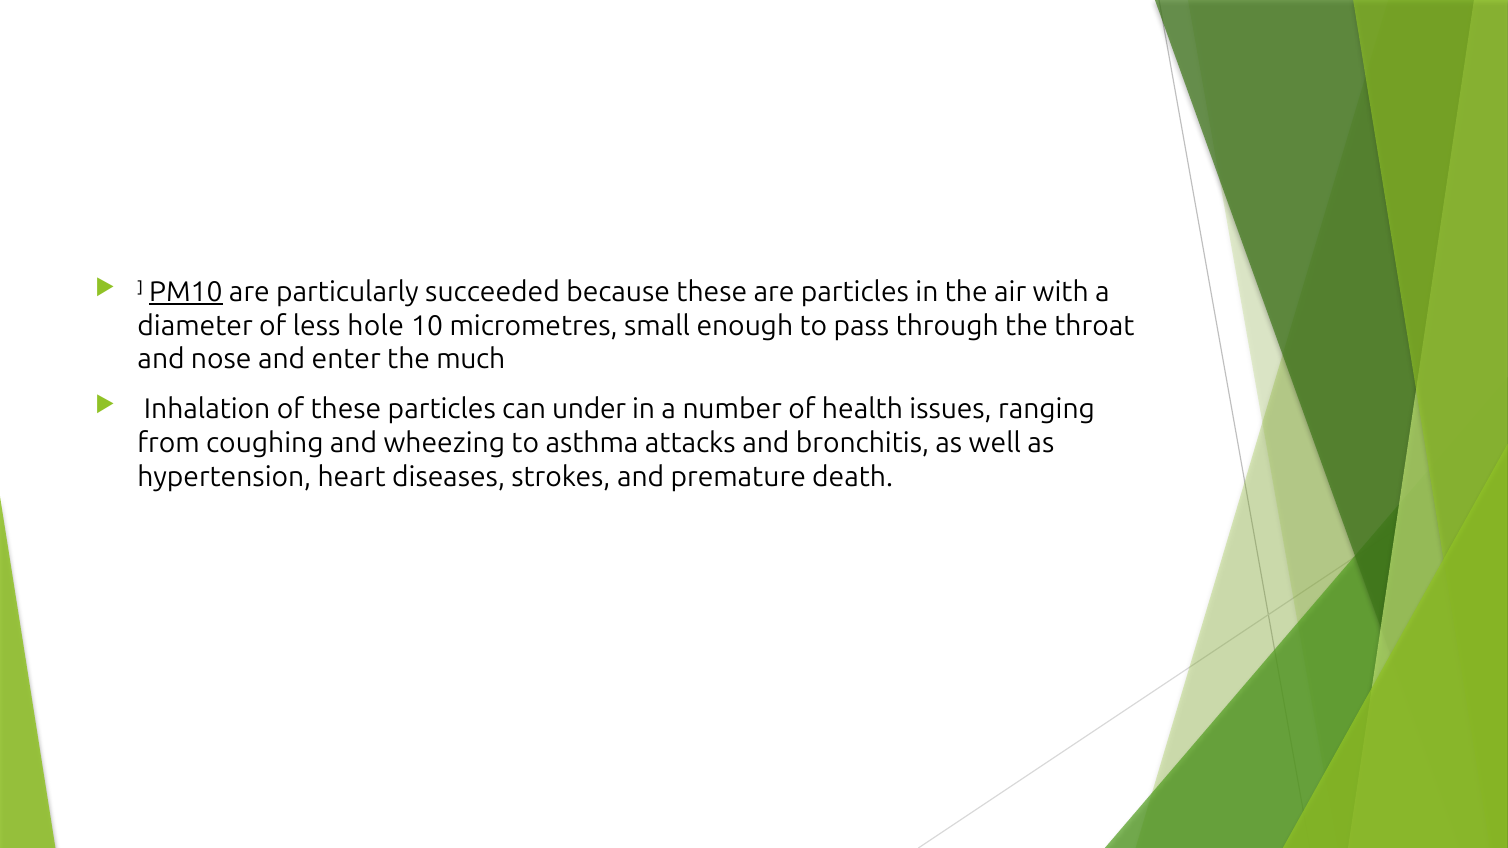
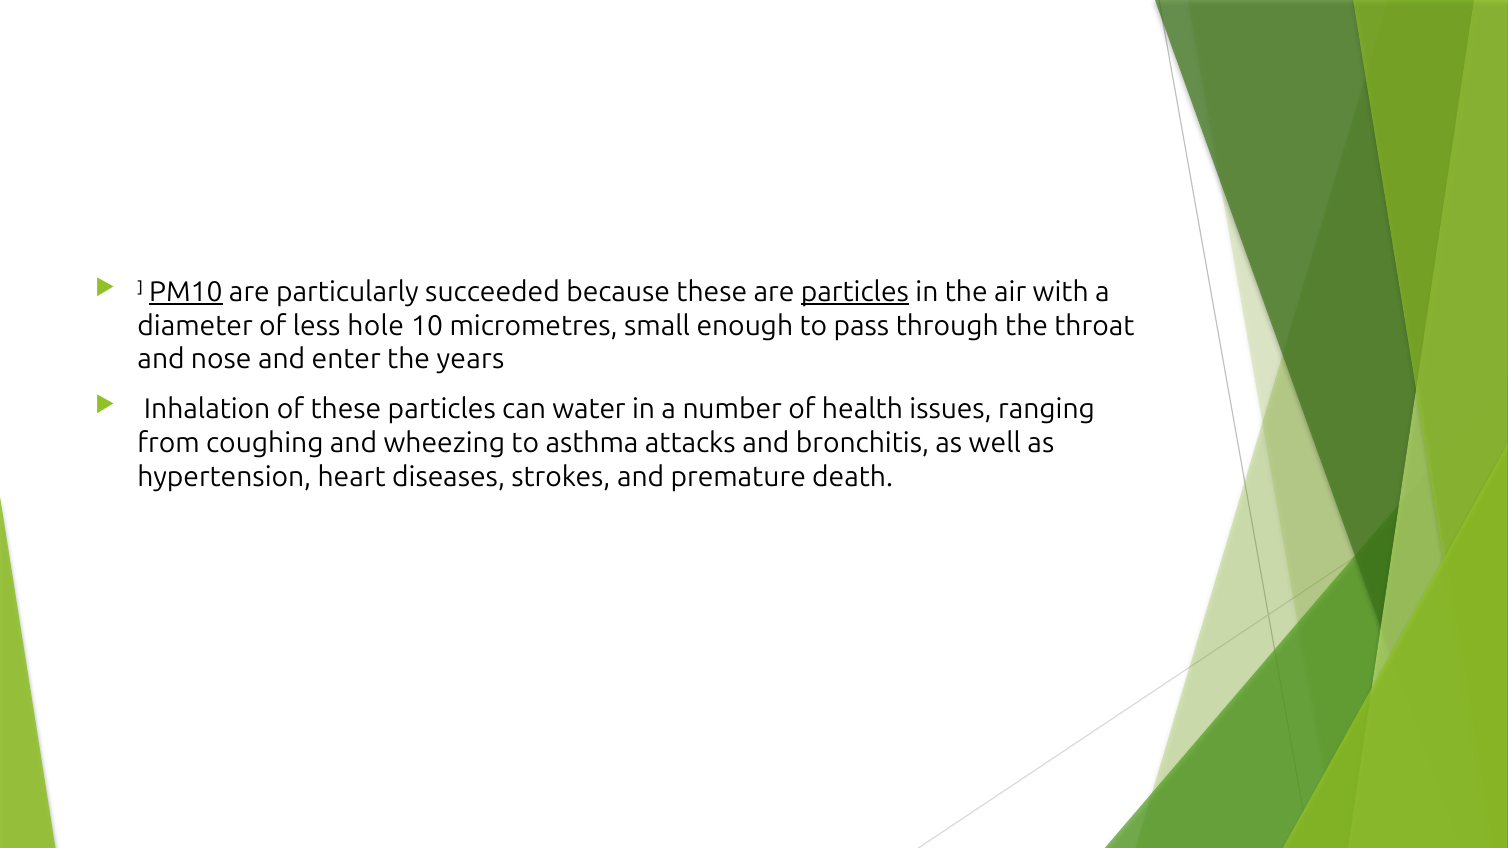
particles at (855, 292) underline: none -> present
much: much -> years
under: under -> water
